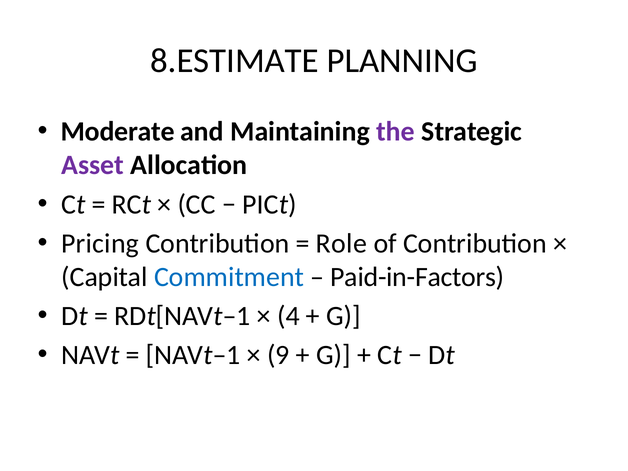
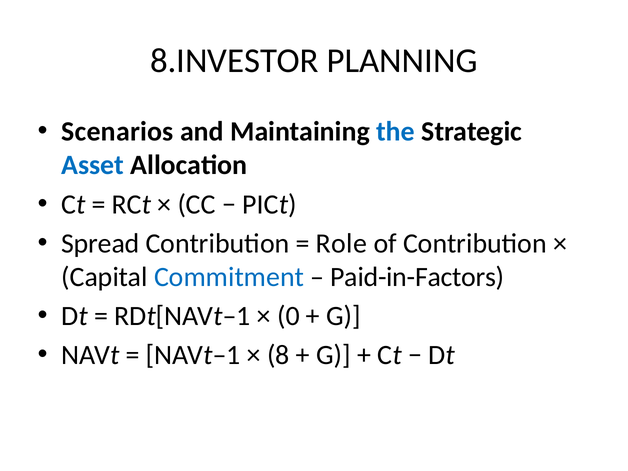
8.ESTIMATE: 8.ESTIMATE -> 8.INVESTOR
Moderate: Moderate -> Scenarios
the colour: purple -> blue
Asset colour: purple -> blue
Pricing: Pricing -> Spread
4: 4 -> 0
9: 9 -> 8
